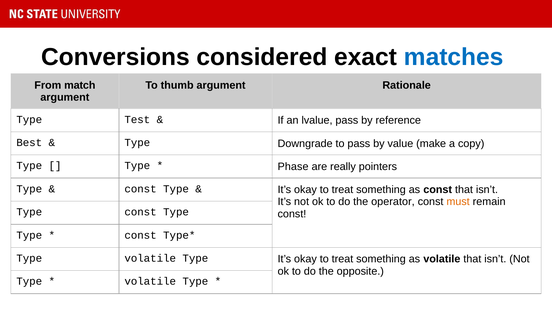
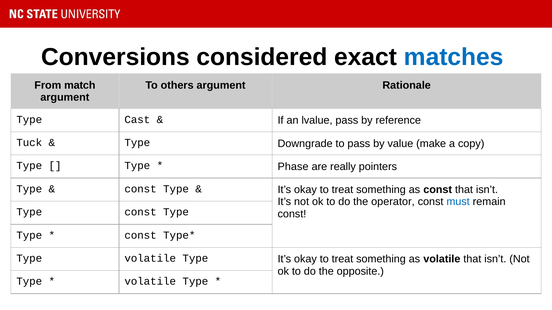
thumb: thumb -> others
Test: Test -> Cast
Best: Best -> Tuck
must colour: orange -> blue
